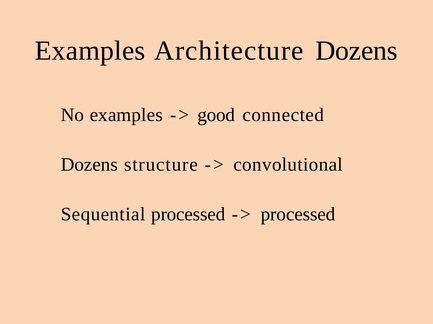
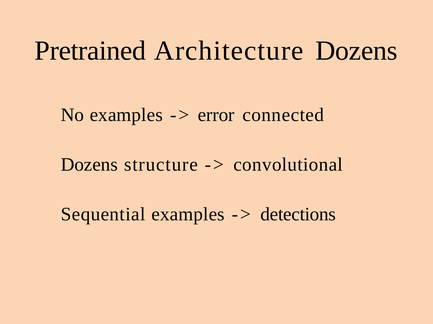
Examples at (90, 51): Examples -> Pretrained
good: good -> error
Sequential processed: processed -> examples
processed at (298, 215): processed -> detections
